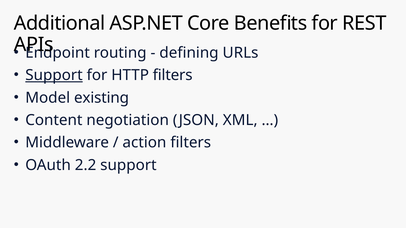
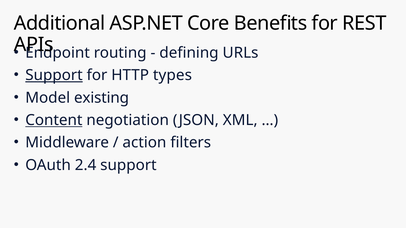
HTTP filters: filters -> types
Content underline: none -> present
2.2: 2.2 -> 2.4
